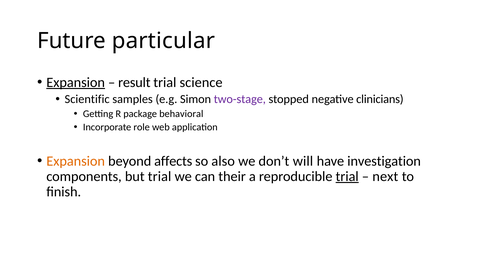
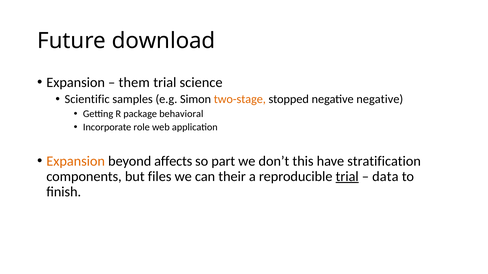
particular: particular -> download
Expansion at (76, 83) underline: present -> none
result: result -> them
two-stage colour: purple -> orange
negative clinicians: clinicians -> negative
also: also -> part
will: will -> this
investigation: investigation -> stratification
but trial: trial -> files
next: next -> data
